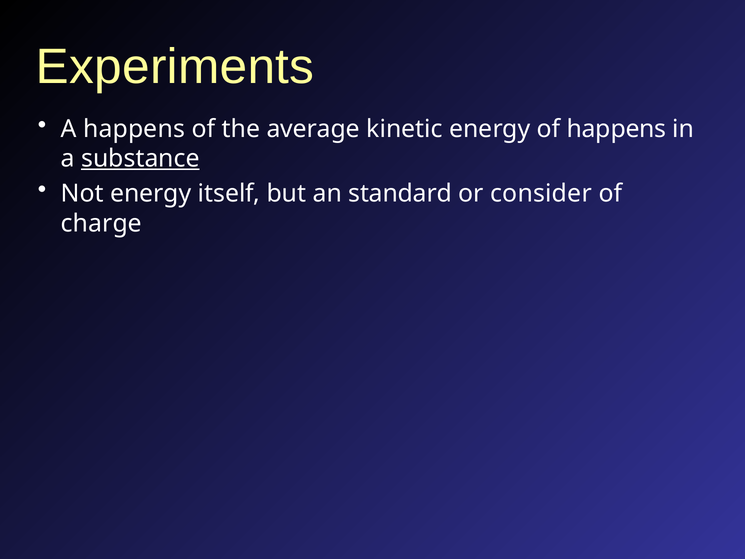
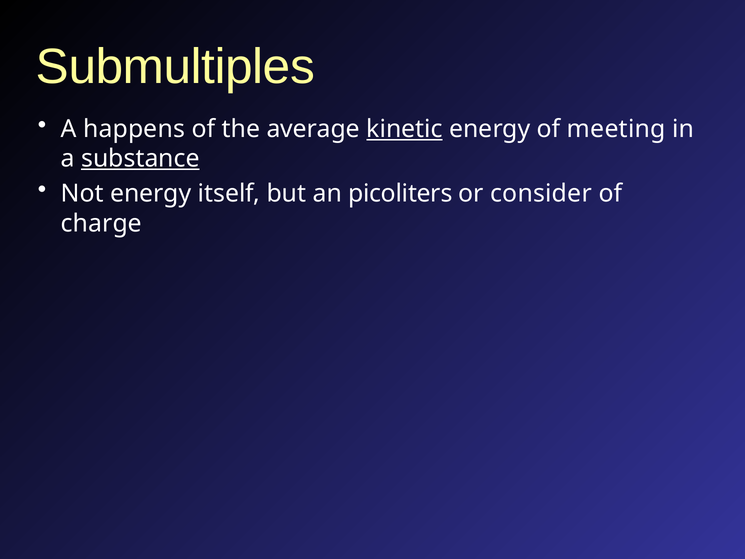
Experiments: Experiments -> Submultiples
kinetic underline: none -> present
of happens: happens -> meeting
standard: standard -> picoliters
